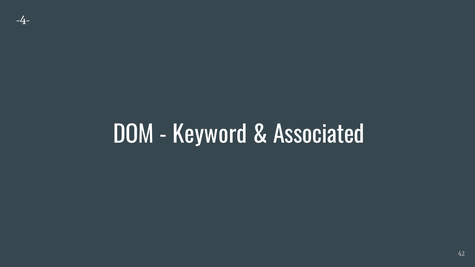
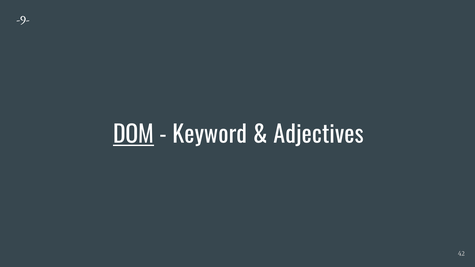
-4-: -4- -> -9-
DOM underline: none -> present
Associated: Associated -> Adjectives
